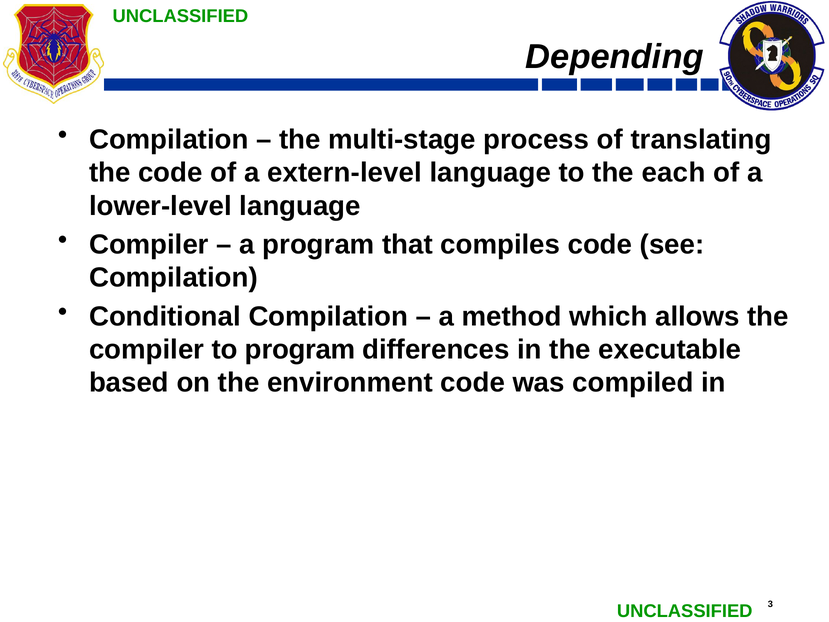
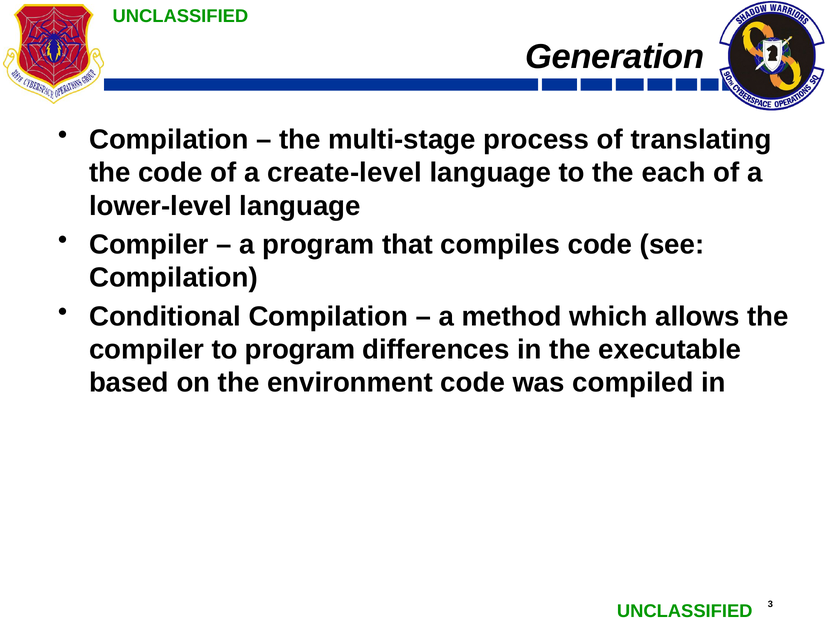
Depending: Depending -> Generation
extern-level: extern-level -> create-level
